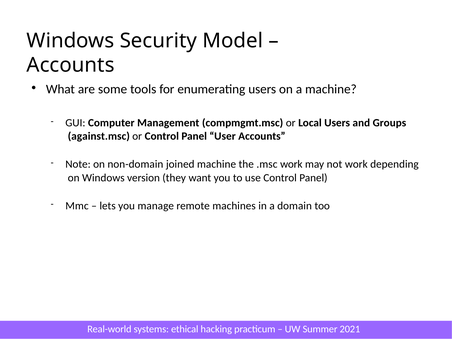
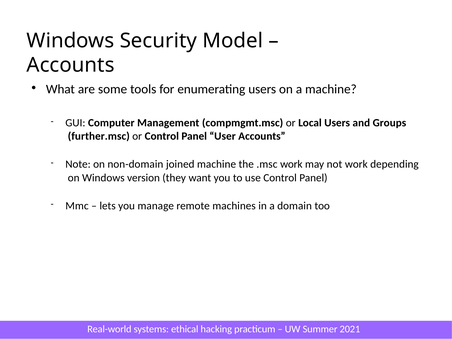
against.msc: against.msc -> further.msc
